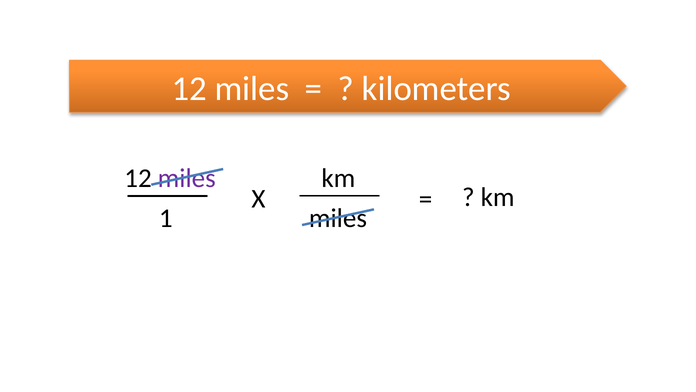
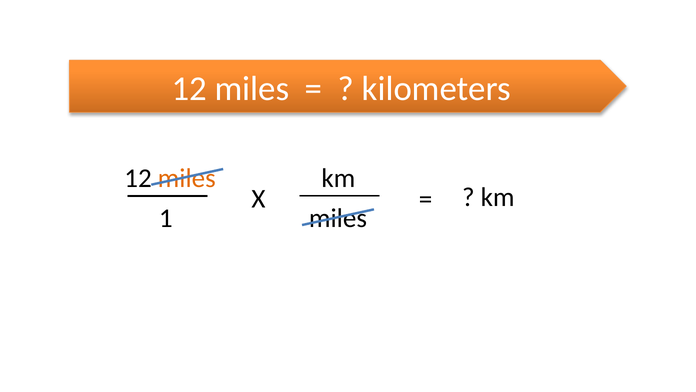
miles at (187, 178) colour: purple -> orange
